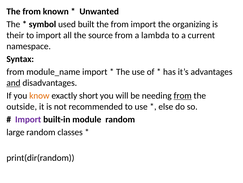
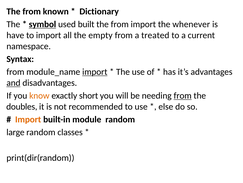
Unwanted: Unwanted -> Dictionary
symbol underline: none -> present
organizing: organizing -> whenever
their: their -> have
source: source -> empty
lambda: lambda -> treated
import at (95, 72) underline: none -> present
outside: outside -> doubles
Import at (28, 119) colour: purple -> orange
